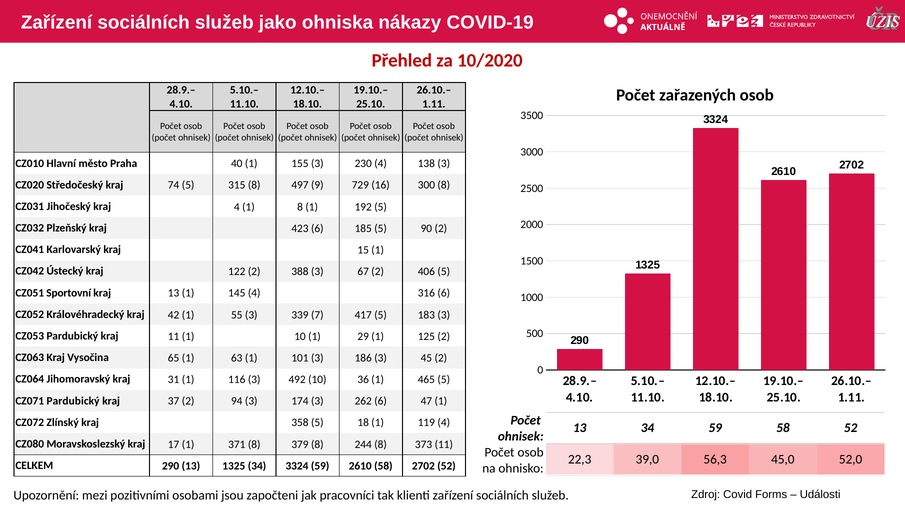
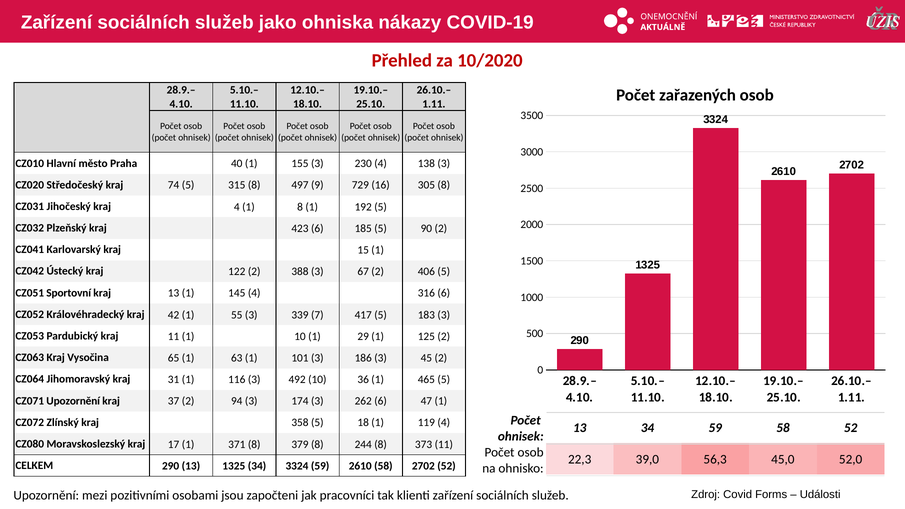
300: 300 -> 305
CZ071 Pardubický: Pardubický -> Upozornění
